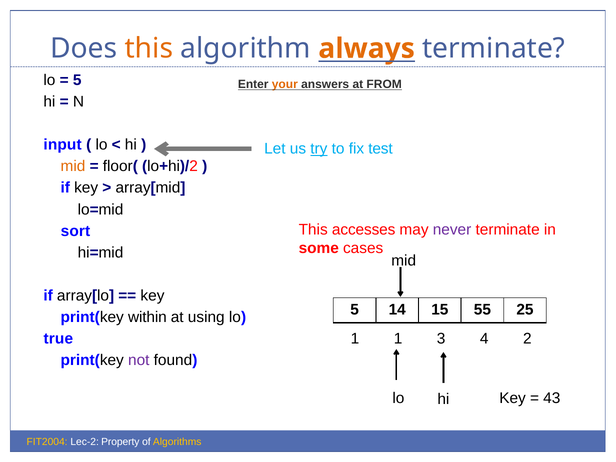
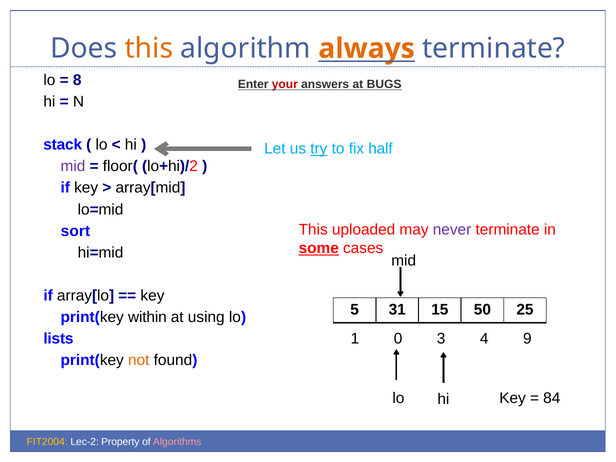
5 at (77, 80): 5 -> 8
your colour: orange -> red
FROM: FROM -> BUGS
input: input -> stack
test: test -> half
mid at (73, 166) colour: orange -> purple
accesses: accesses -> uploaded
some underline: none -> present
14: 14 -> 31
55: 55 -> 50
1 1: 1 -> 0
2: 2 -> 9
true: true -> lists
not colour: purple -> orange
43: 43 -> 84
Algorithms colour: yellow -> pink
